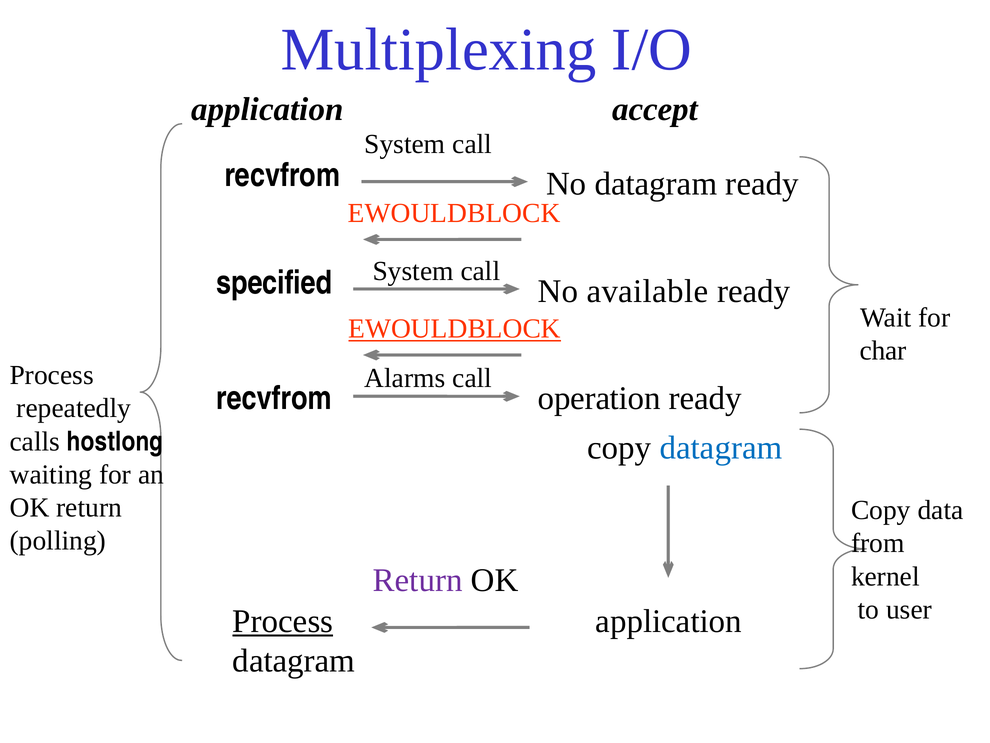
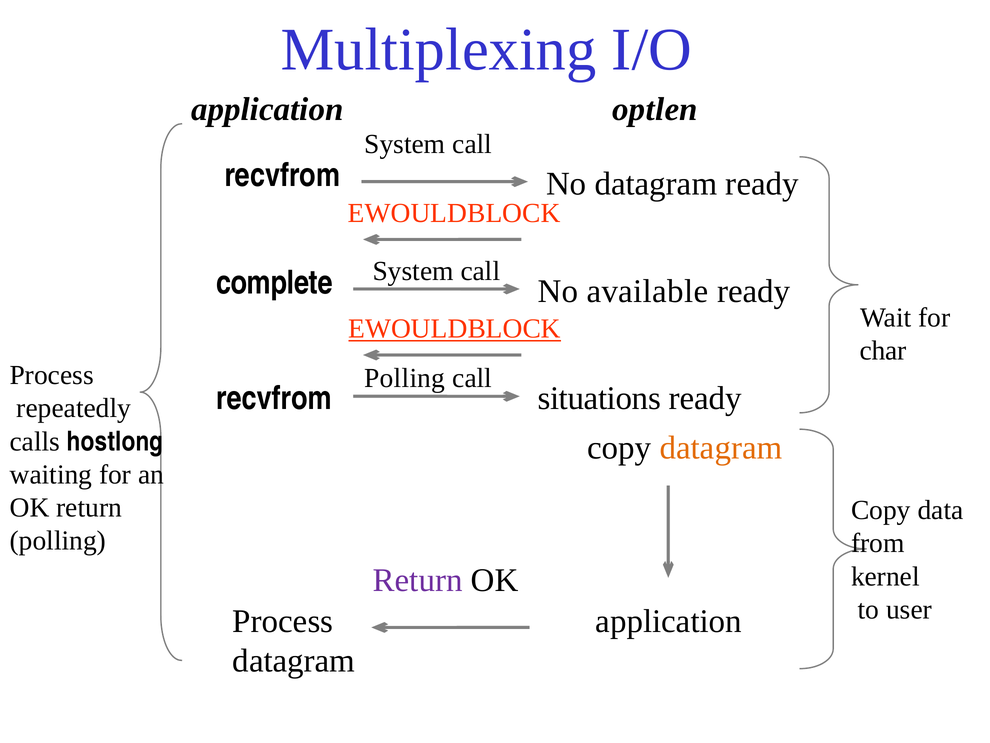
accept: accept -> optlen
specified: specified -> complete
Alarms at (405, 378): Alarms -> Polling
operation: operation -> situations
datagram at (721, 448) colour: blue -> orange
Process at (283, 621) underline: present -> none
